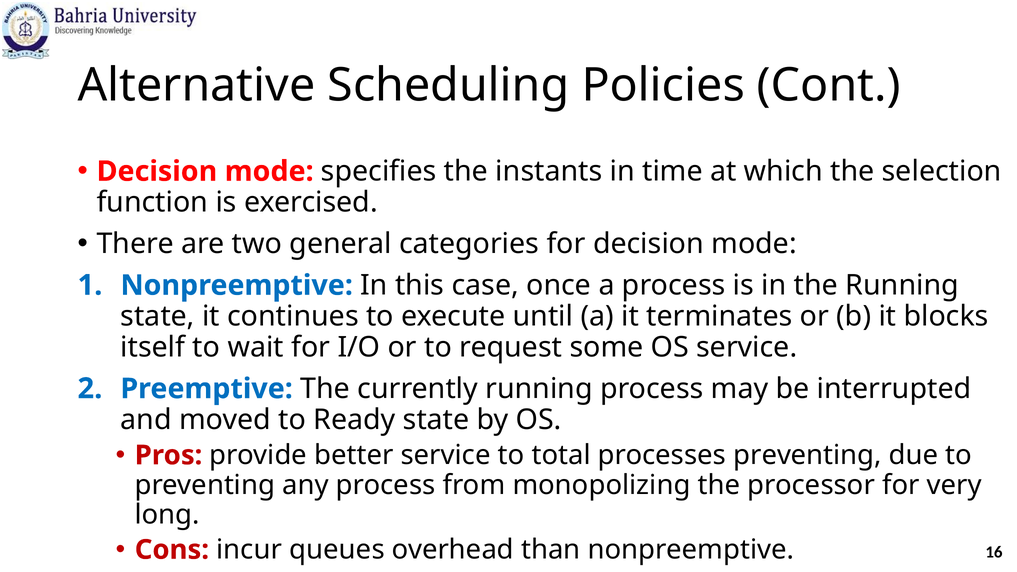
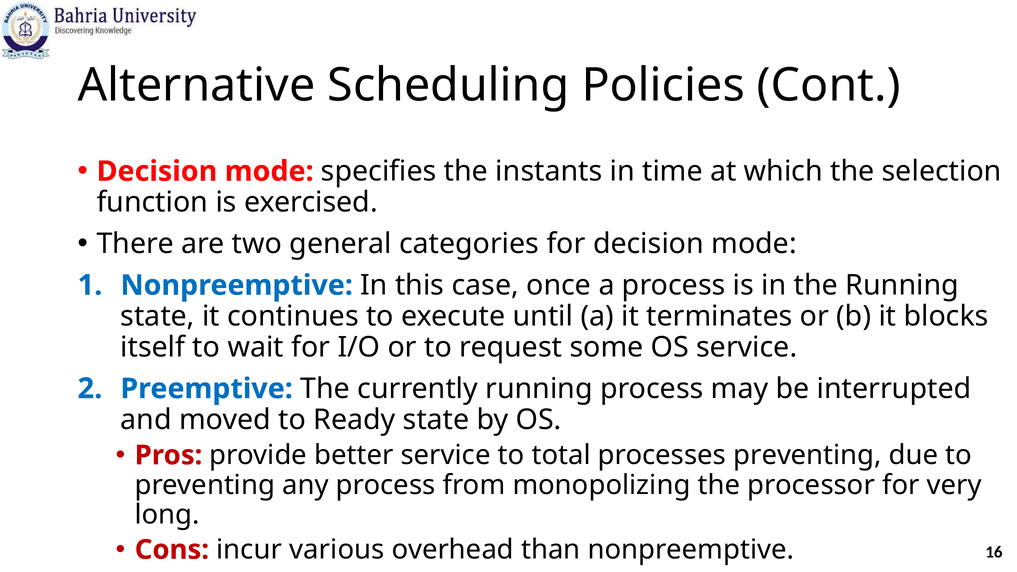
queues: queues -> various
